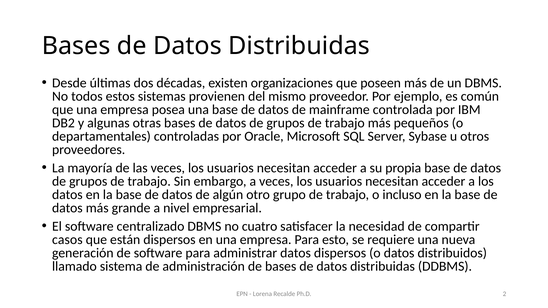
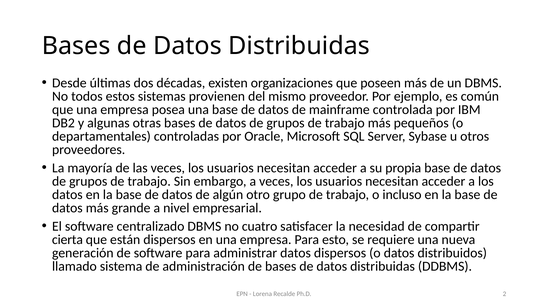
casos: casos -> cierta
